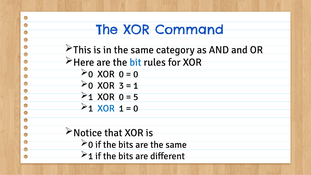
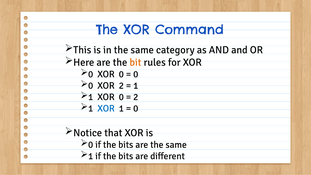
bit colour: blue -> orange
XOR 3: 3 -> 2
5 at (136, 97): 5 -> 2
